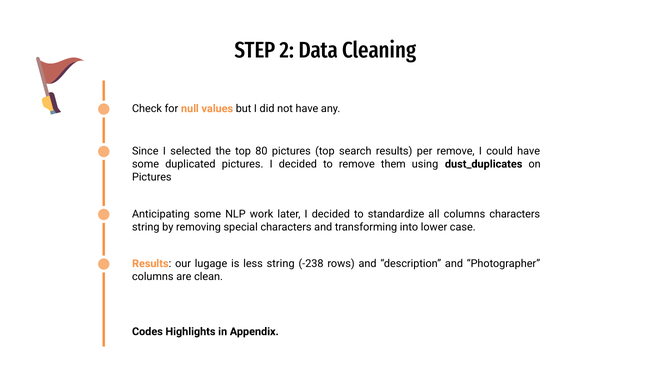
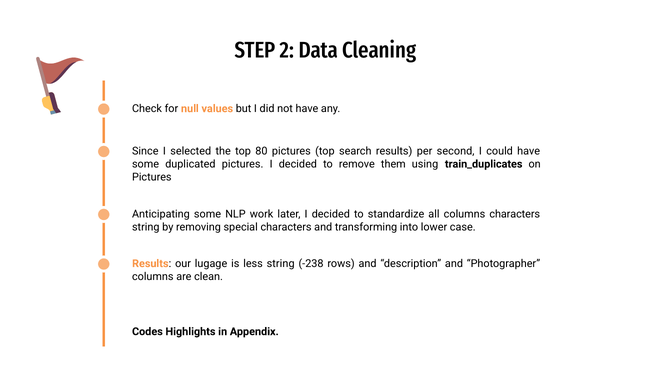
per remove: remove -> second
dust_duplicates: dust_duplicates -> train_duplicates
